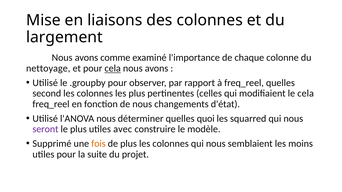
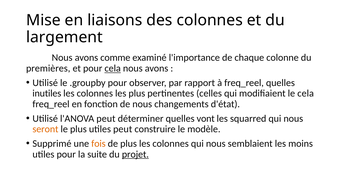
nettoyage: nettoyage -> premières
second: second -> inutiles
l'ANOVA nous: nous -> peut
quoi: quoi -> vont
seront colour: purple -> orange
utiles avec: avec -> peut
projet underline: none -> present
